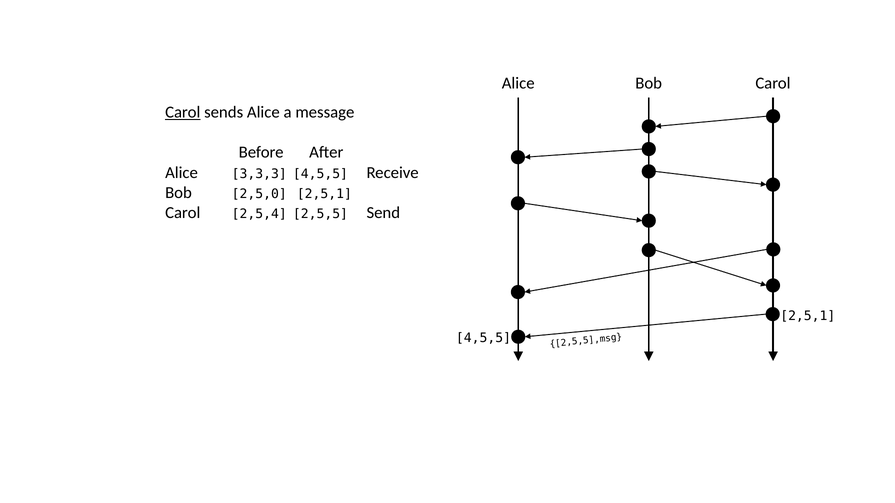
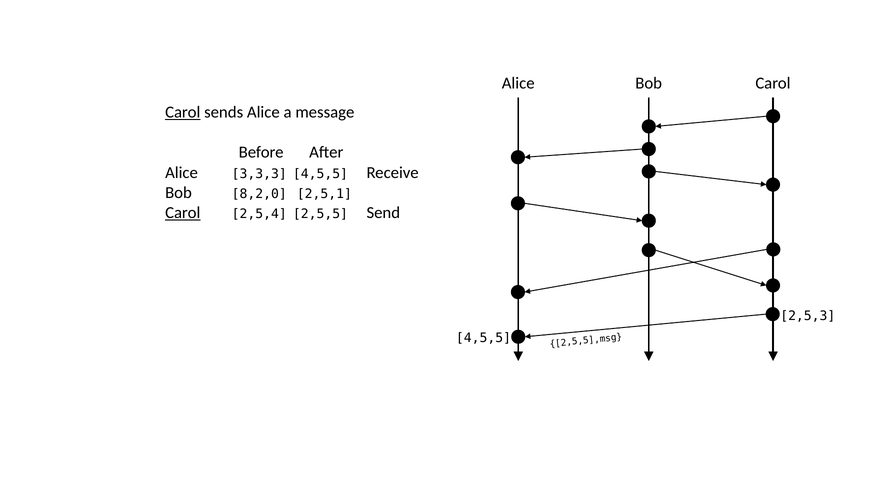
2,5,0: 2,5,0 -> 8,2,0
Carol at (183, 213) underline: none -> present
2,5,1 at (808, 316): 2,5,1 -> 2,5,3
